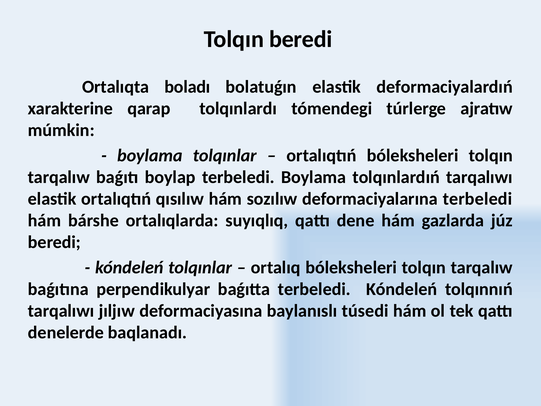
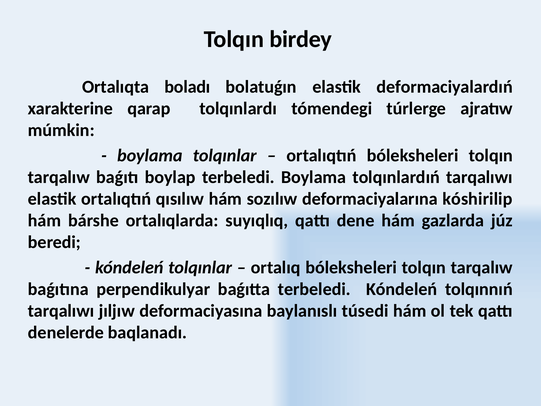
Tolqın beredi: beredi -> birdey
deformaciyalarına terbeledi: terbeledi -> kóshirilip
